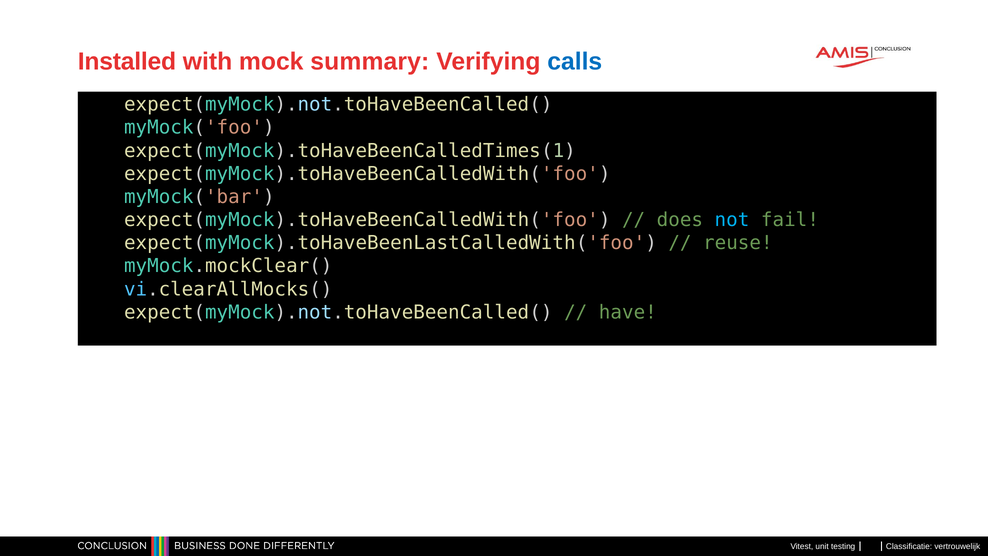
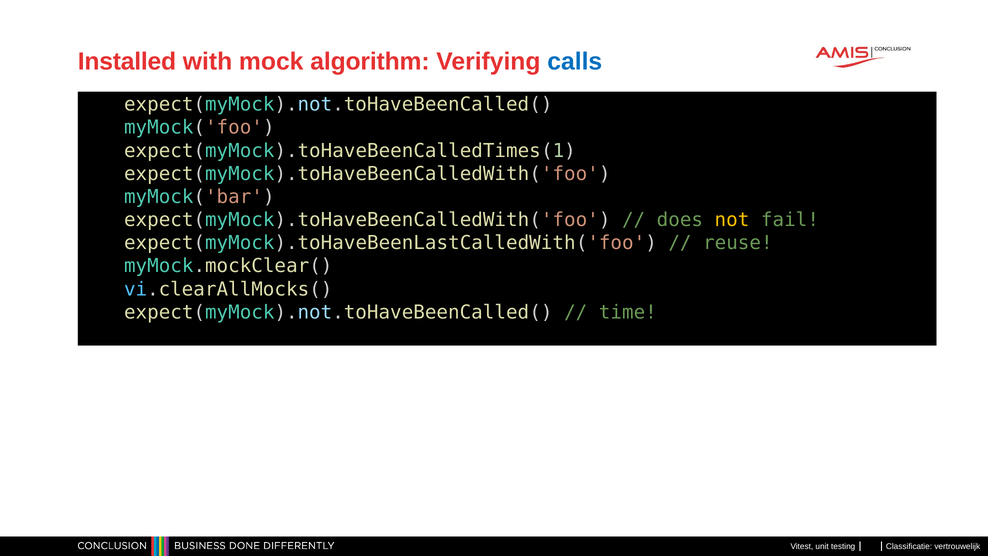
summary: summary -> algorithm
not colour: light blue -> yellow
have: have -> time
